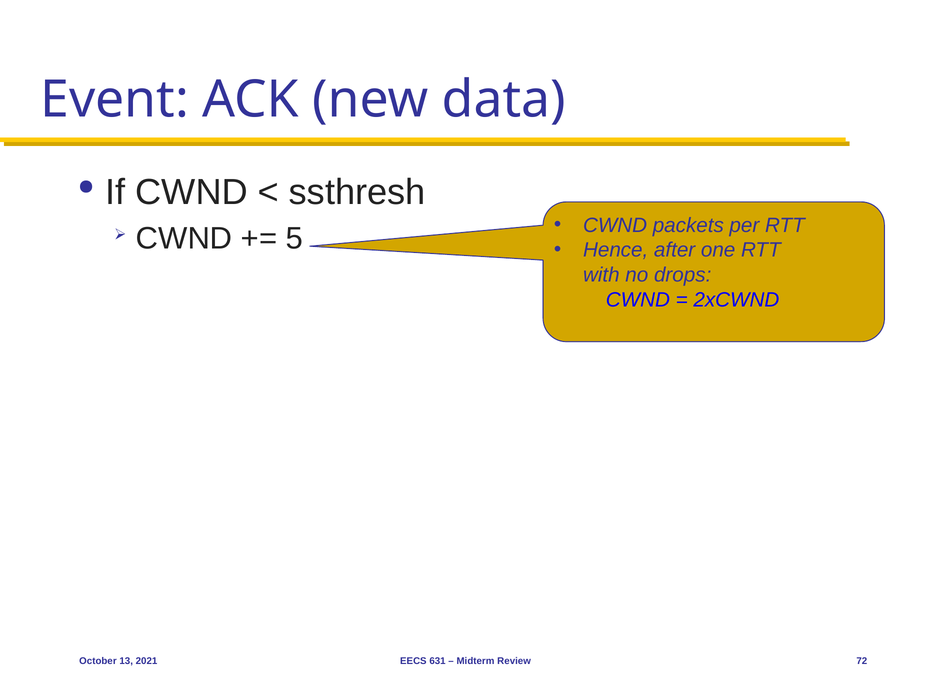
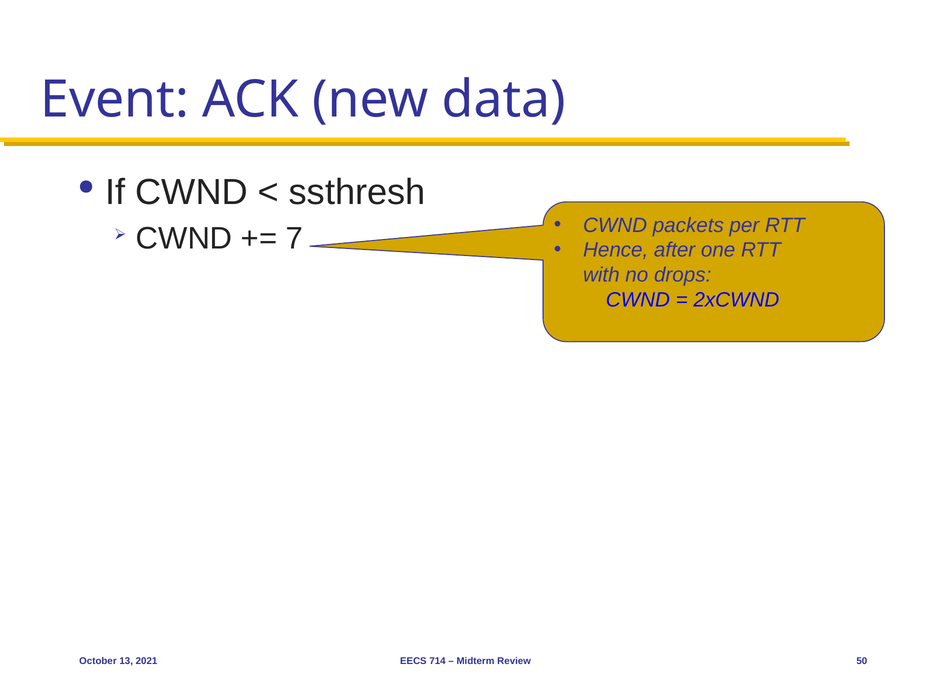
5: 5 -> 7
631: 631 -> 714
72: 72 -> 50
